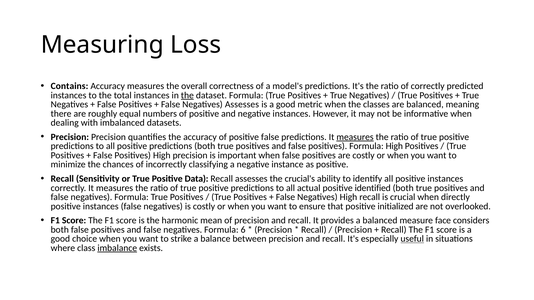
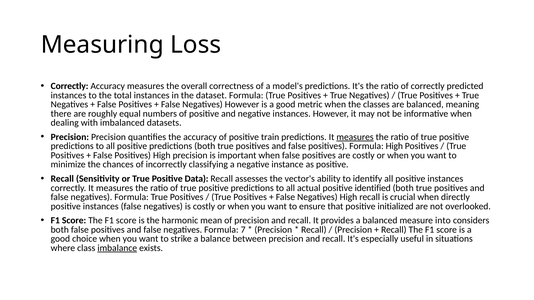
Contains at (70, 86): Contains -> Correctly
the at (187, 95) underline: present -> none
Negatives Assesses: Assesses -> However
positive false: false -> train
crucial's: crucial's -> vector's
face: face -> into
6: 6 -> 7
useful underline: present -> none
